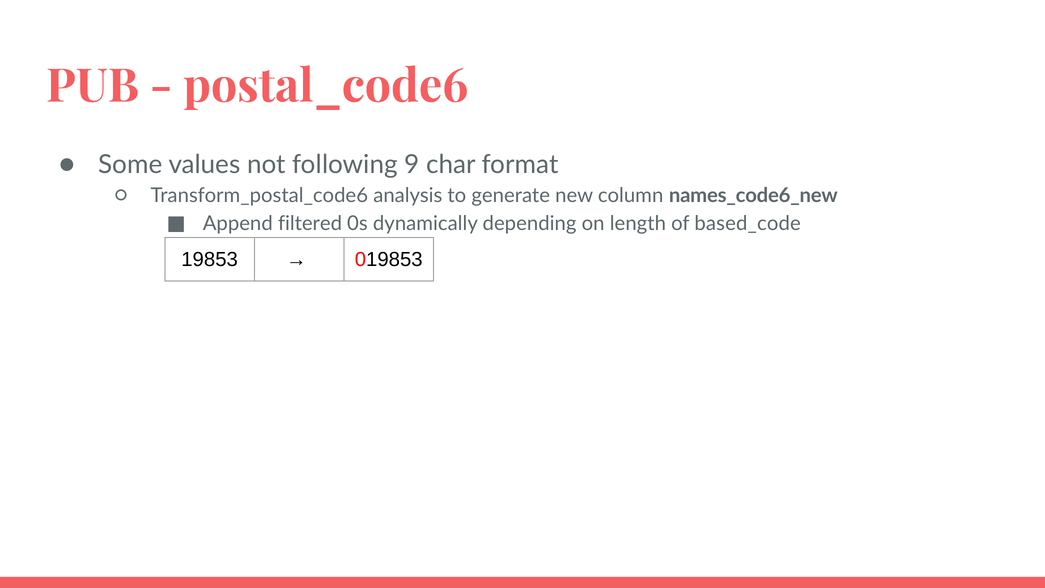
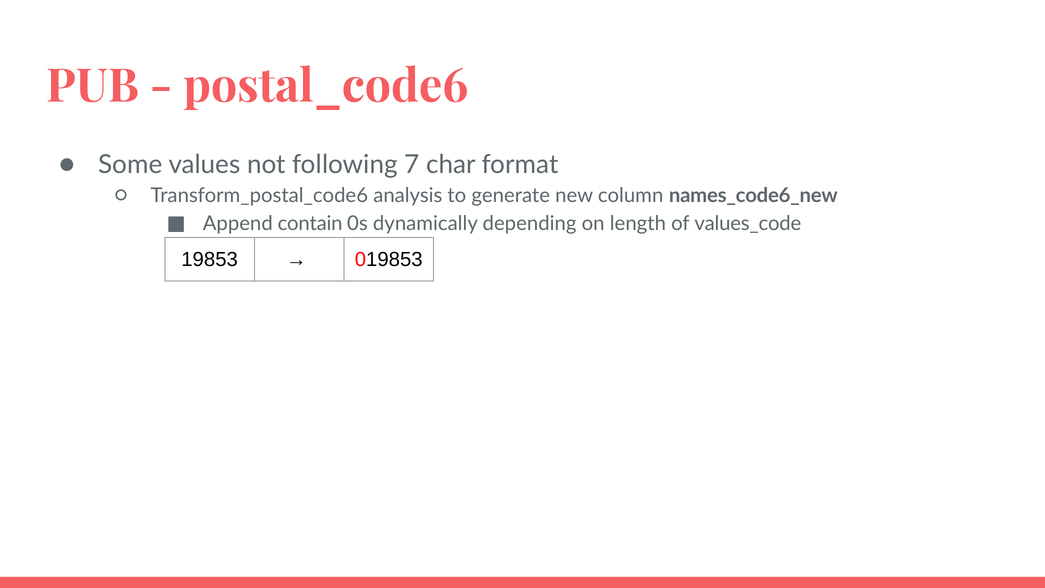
9: 9 -> 7
filtered: filtered -> contain
based_code: based_code -> values_code
